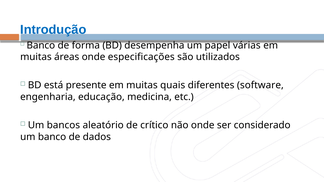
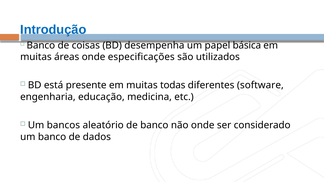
forma: forma -> coisas
várias: várias -> básica
quais: quais -> todas
de crítico: crítico -> banco
